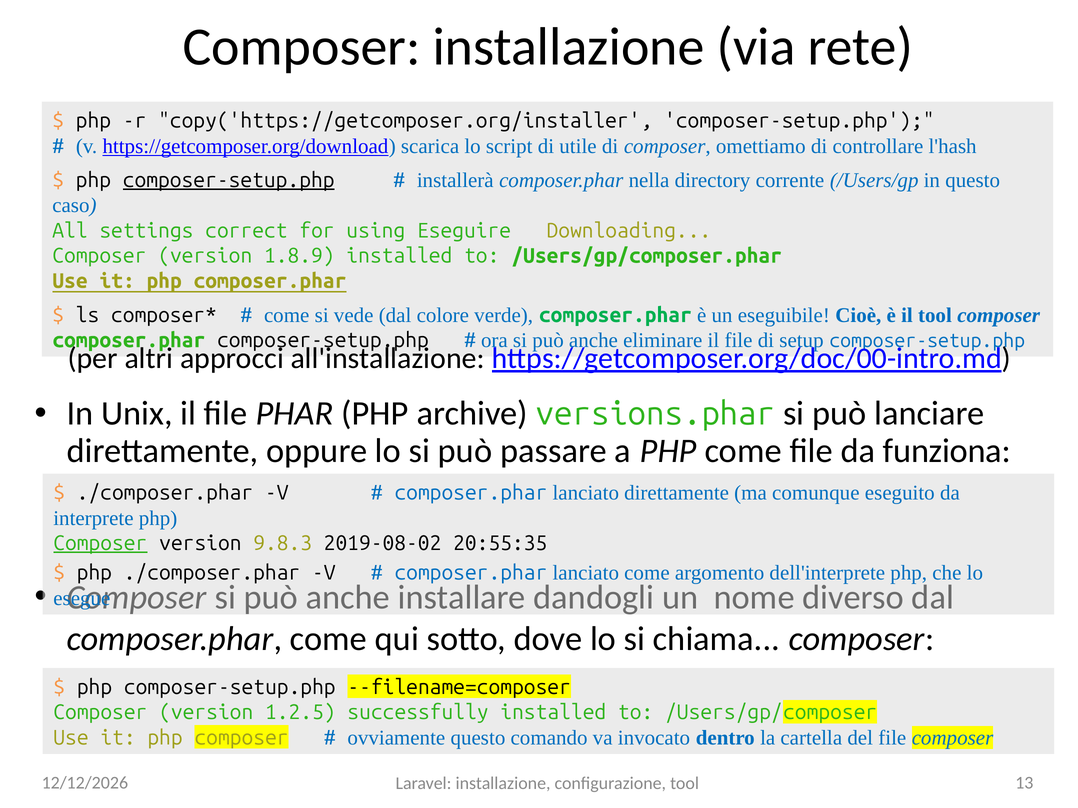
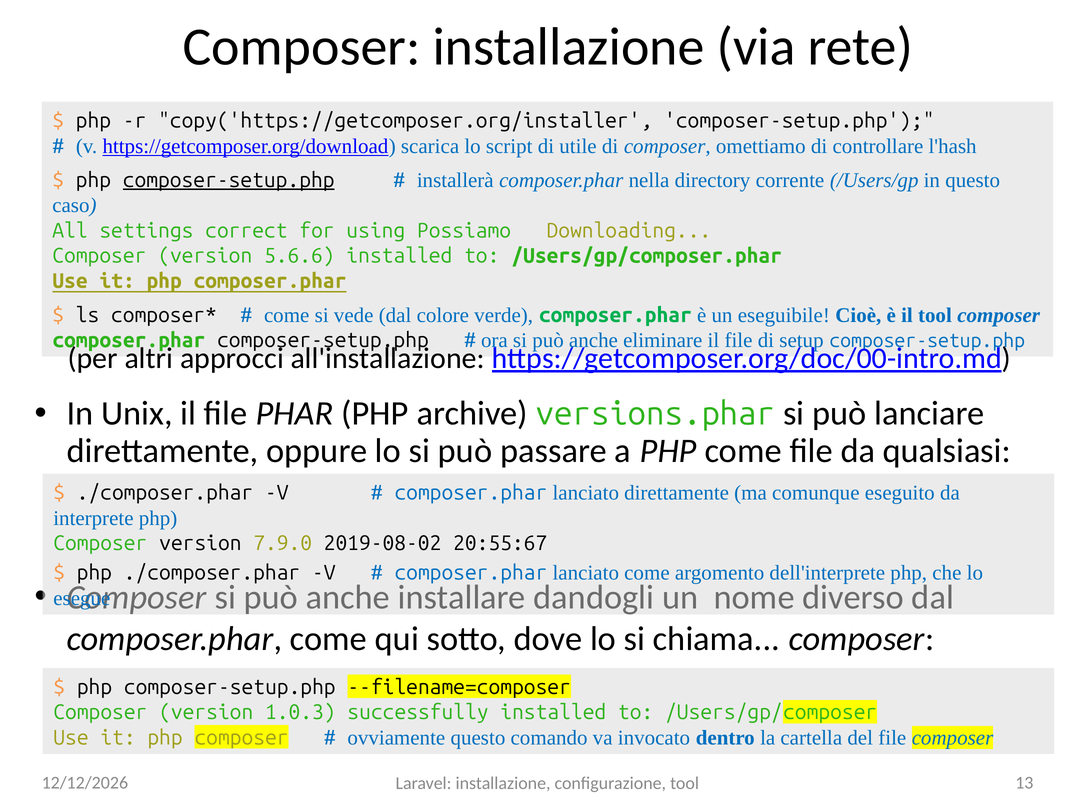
Eseguire: Eseguire -> Possiamo
1.8.9: 1.8.9 -> 5.6.6
funziona: funziona -> qualsiasi
Composer at (100, 544) underline: present -> none
9.8.3: 9.8.3 -> 7.9.0
20:55:35: 20:55:35 -> 20:55:67
1.2.5: 1.2.5 -> 1.0.3
